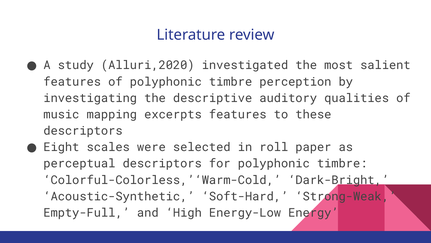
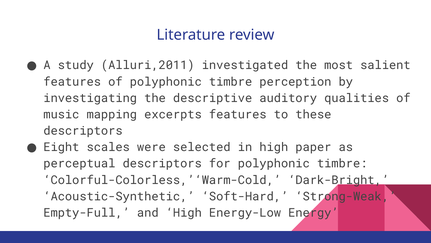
Alluri,2020: Alluri,2020 -> Alluri,2011
in roll: roll -> high
